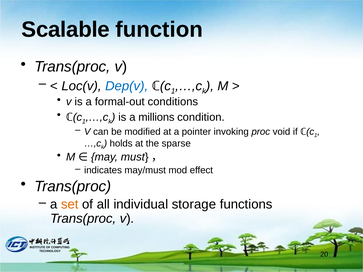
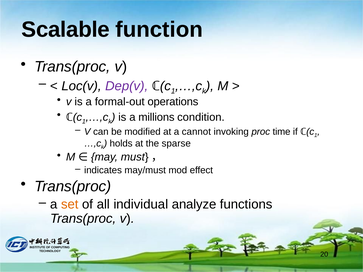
Dep(v colour: blue -> purple
conditions: conditions -> operations
pointer: pointer -> cannot
void: void -> time
storage: storage -> analyze
